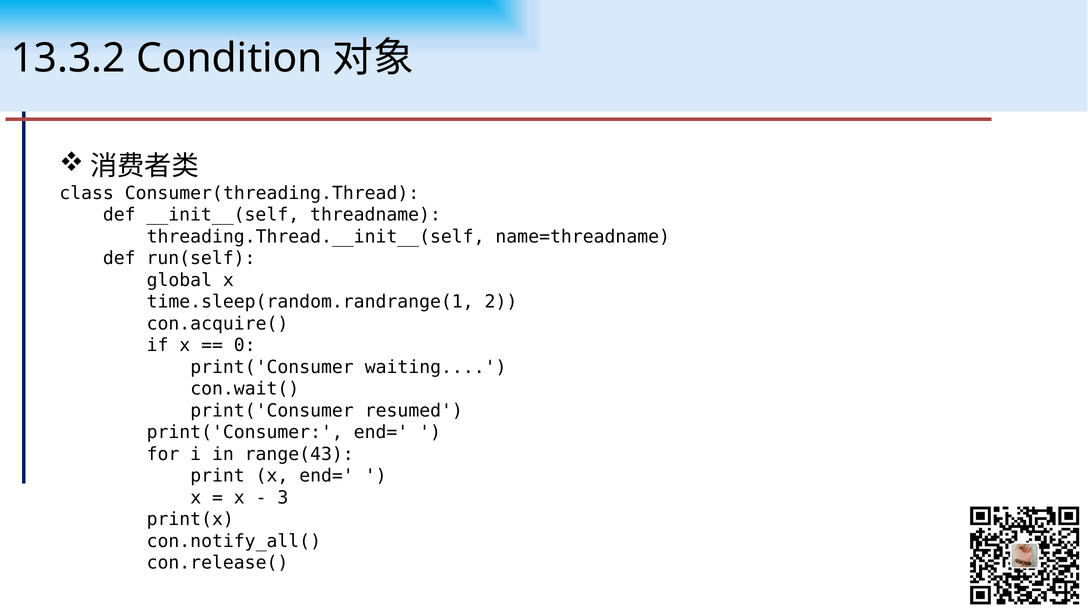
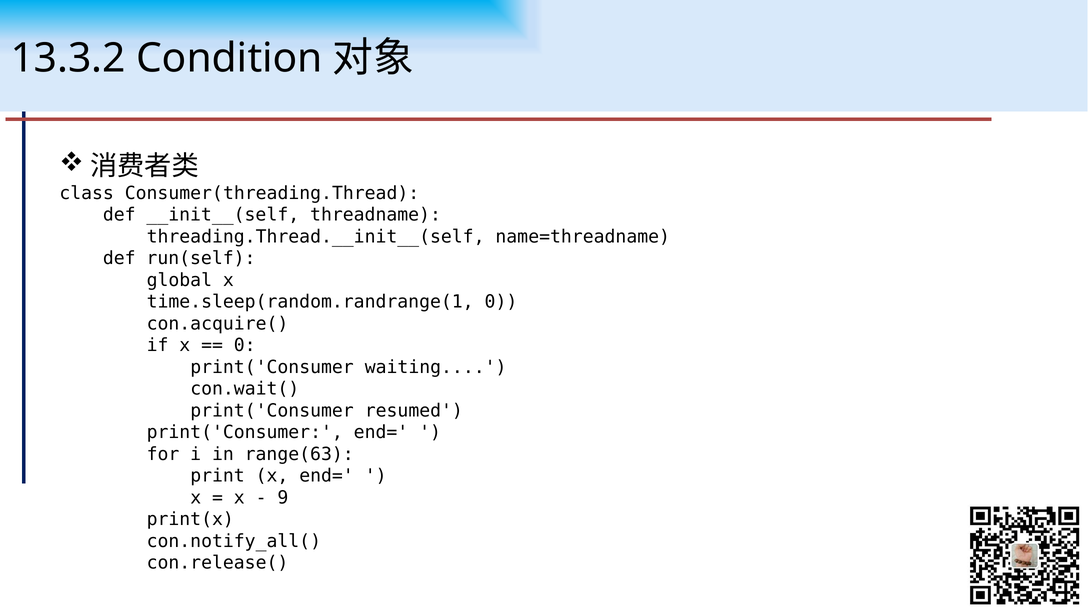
time.sleep(random.randrange(1 2: 2 -> 0
range(43: range(43 -> range(63
3: 3 -> 9
